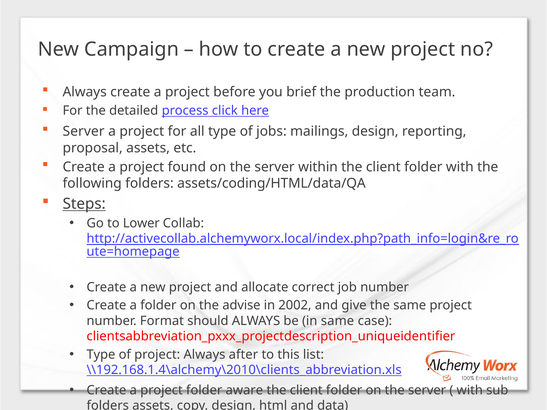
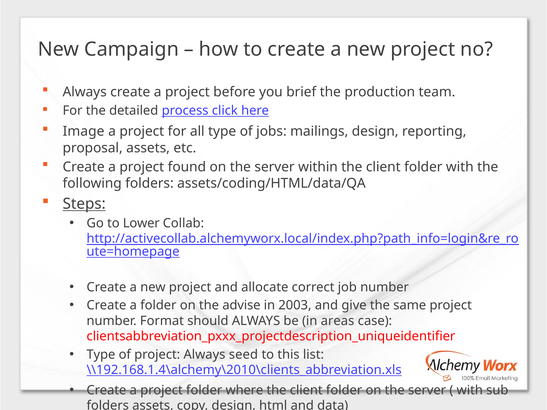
Server at (84, 132): Server -> Image
2002: 2002 -> 2003
in same: same -> areas
after: after -> seed
aware: aware -> where
